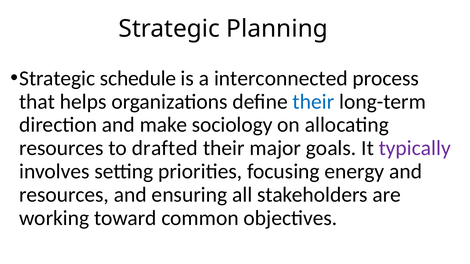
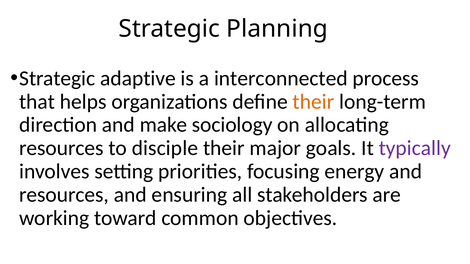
schedule: schedule -> adaptive
their at (313, 102) colour: blue -> orange
drafted: drafted -> disciple
